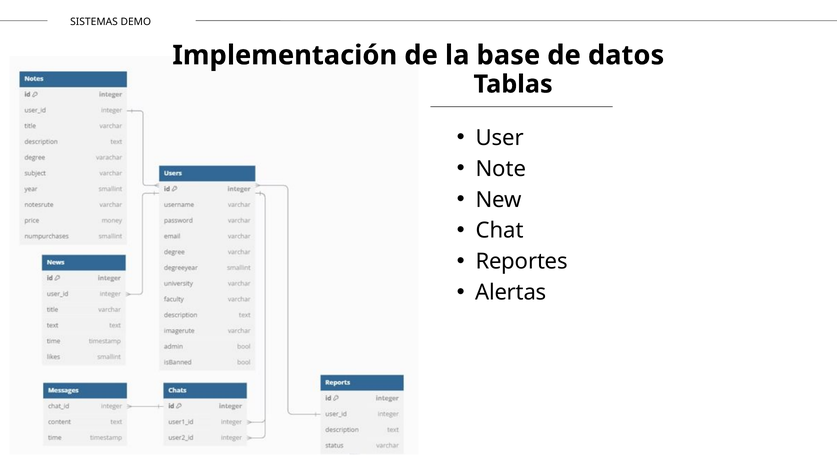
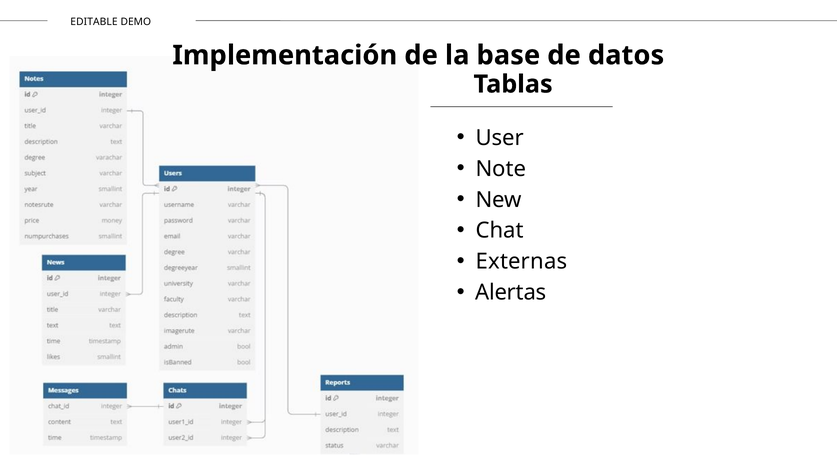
SISTEMAS: SISTEMAS -> EDITABLE
Reportes: Reportes -> Externas
